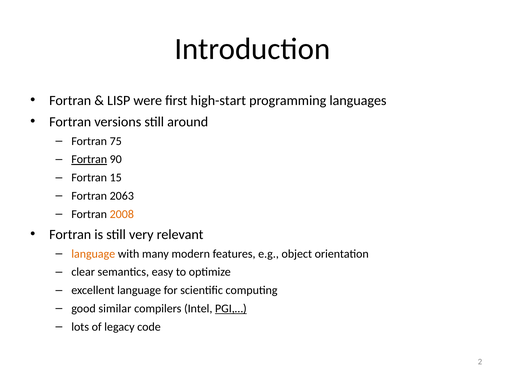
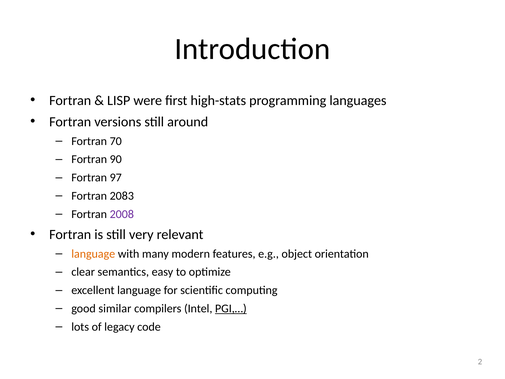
high-start: high-start -> high-stats
75: 75 -> 70
Fortran at (89, 159) underline: present -> none
15: 15 -> 97
2063: 2063 -> 2083
2008 colour: orange -> purple
